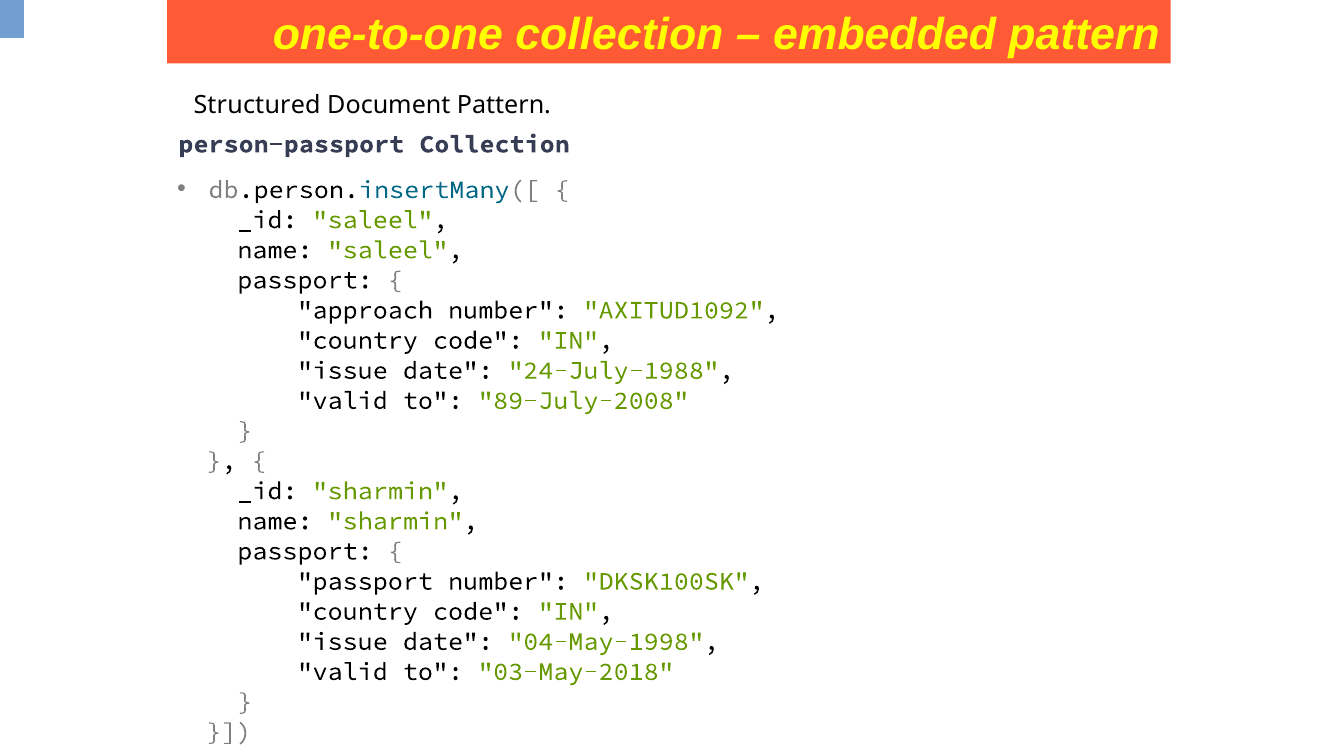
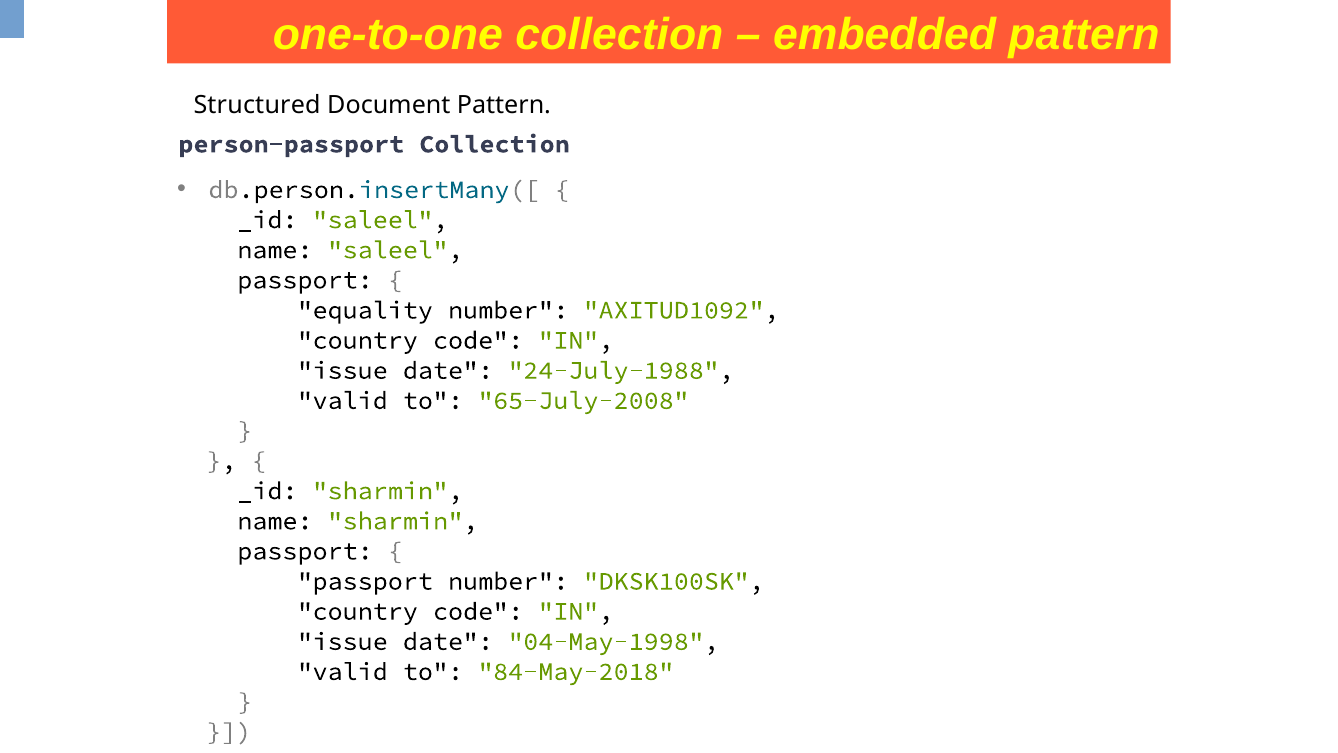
approach: approach -> equality
89-July-2008: 89-July-2008 -> 65-July-2008
03-May-2018: 03-May-2018 -> 84-May-2018
